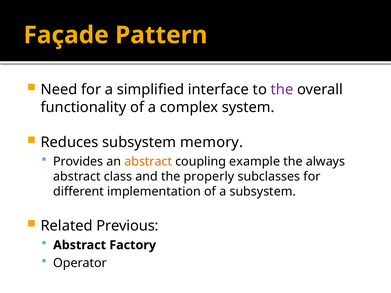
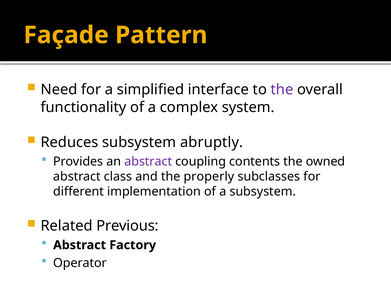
memory: memory -> abruptly
abstract at (148, 162) colour: orange -> purple
example: example -> contents
always: always -> owned
